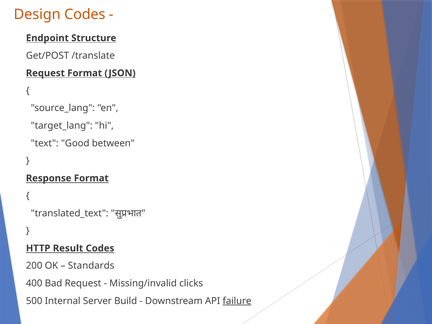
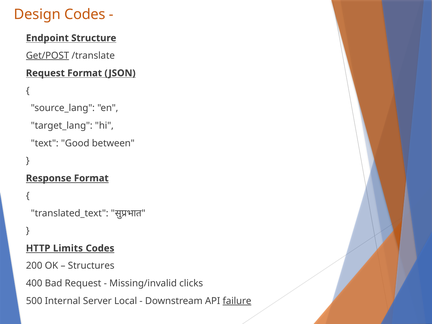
Get/POST underline: none -> present
Result: Result -> Limits
Standards: Standards -> Structures
Build: Build -> Local
